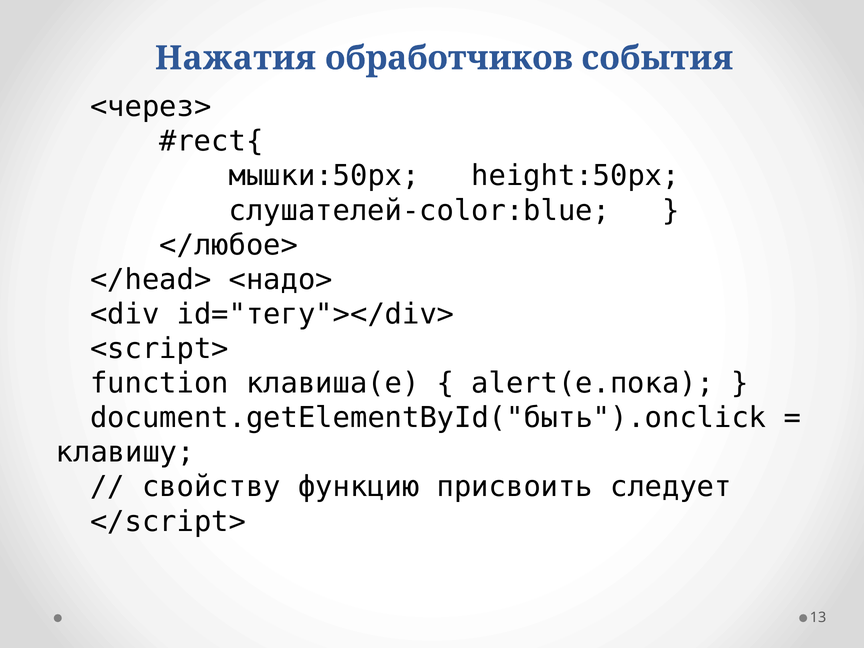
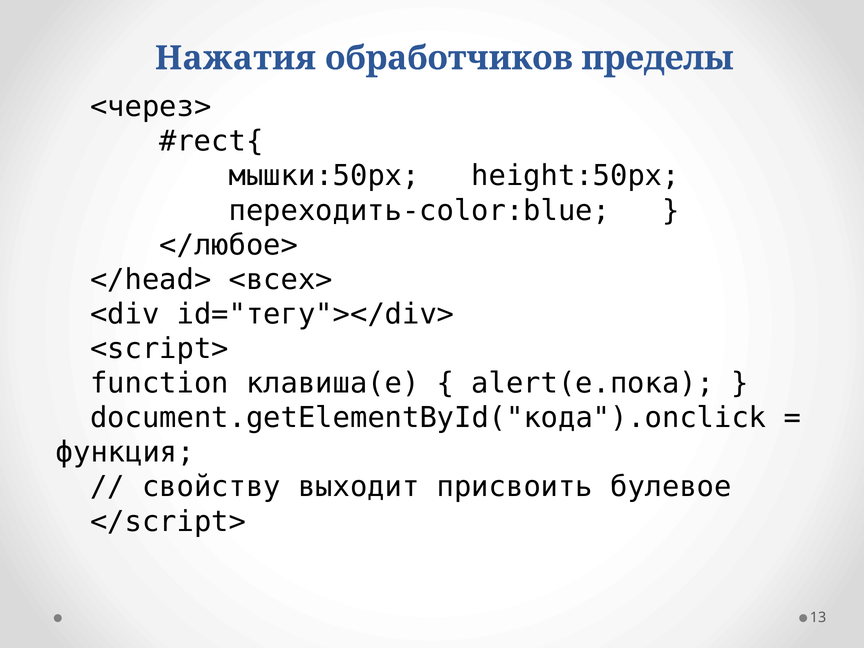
события: события -> пределы
слушателей-color:blue: слушателей-color:blue -> переходить-color:blue
<надо>: <надо> -> <всех>
document.getElementById("быть").onclick: document.getElementById("быть").onclick -> document.getElementById("кода").onclick
клавишу: клавишу -> функция
функцию: функцию -> выходит
следует: следует -> булевое
